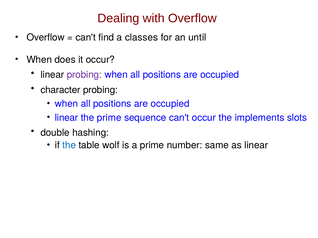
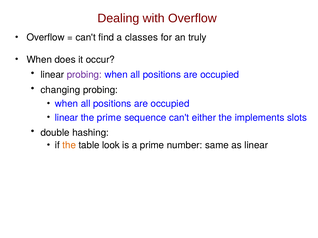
until: until -> truly
character: character -> changing
can't occur: occur -> either
the at (69, 146) colour: blue -> orange
wolf: wolf -> look
